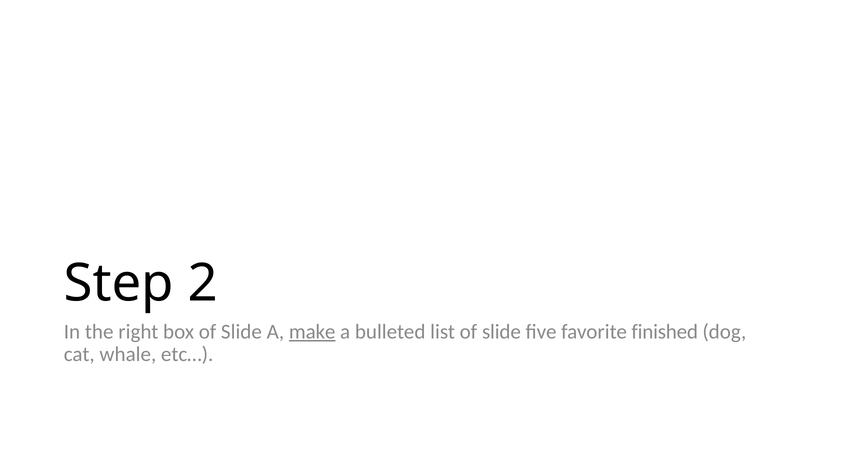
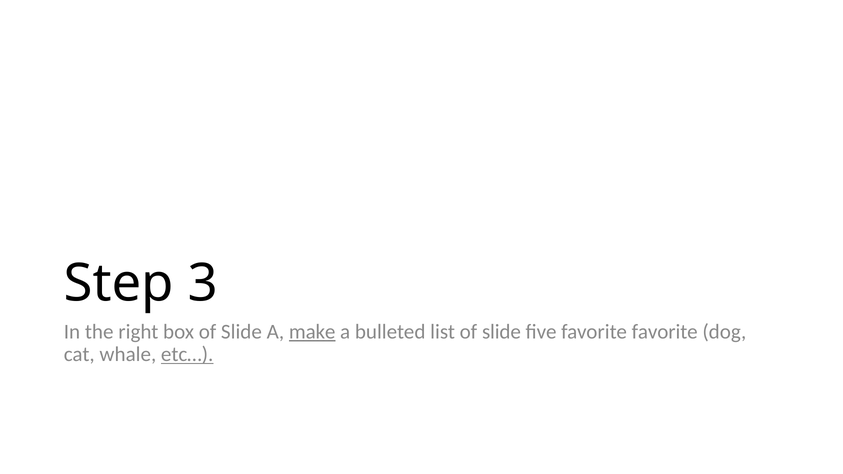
2: 2 -> 3
favorite finished: finished -> favorite
etc… underline: none -> present
